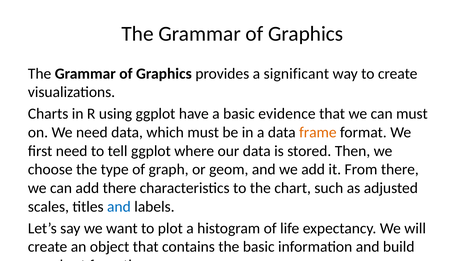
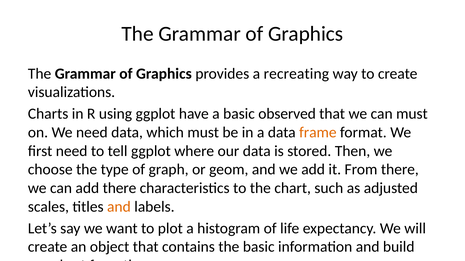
significant: significant -> recreating
evidence: evidence -> observed
and at (119, 207) colour: blue -> orange
